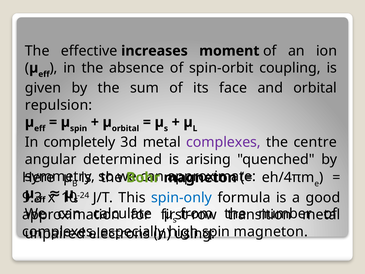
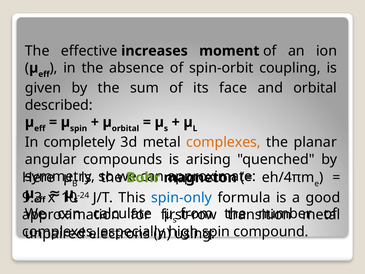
repulsion: repulsion -> described
complexes at (223, 142) colour: purple -> orange
centre: centre -> planar
determined: determined -> compounds
magneton at (271, 232): magneton -> compound
